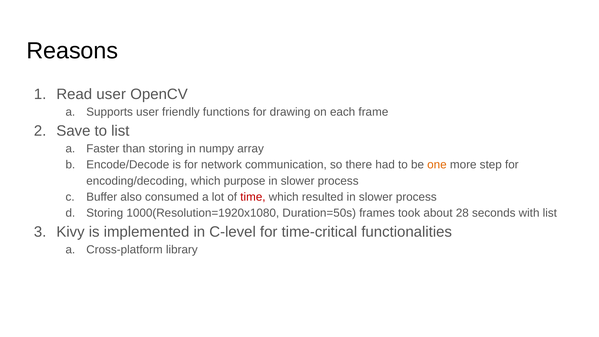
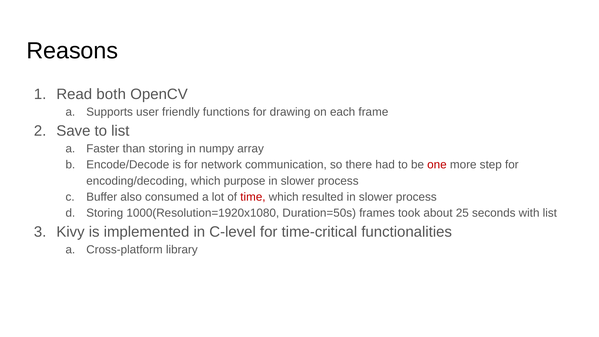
Read user: user -> both
one colour: orange -> red
28: 28 -> 25
